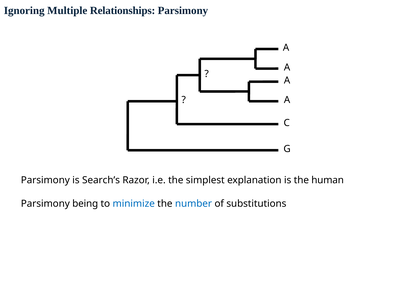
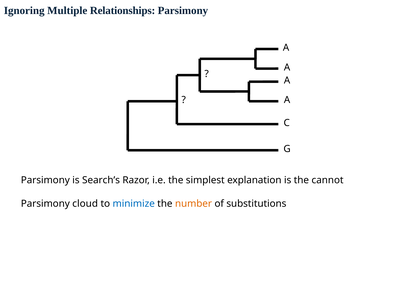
human: human -> cannot
being: being -> cloud
number colour: blue -> orange
